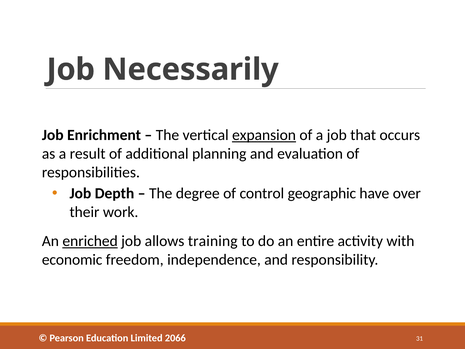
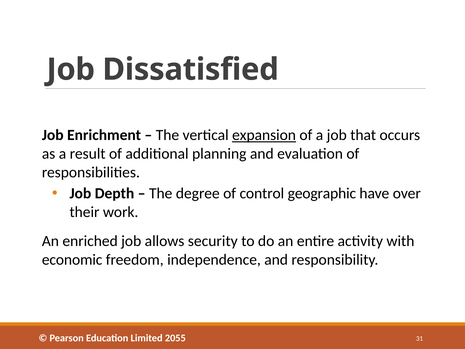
Necessarily: Necessarily -> Dissatisfied
enriched underline: present -> none
training: training -> security
2066: 2066 -> 2055
